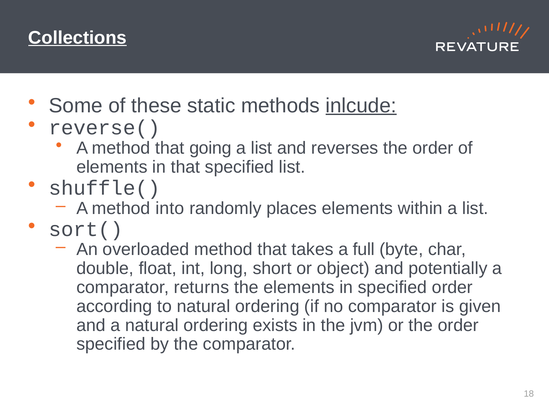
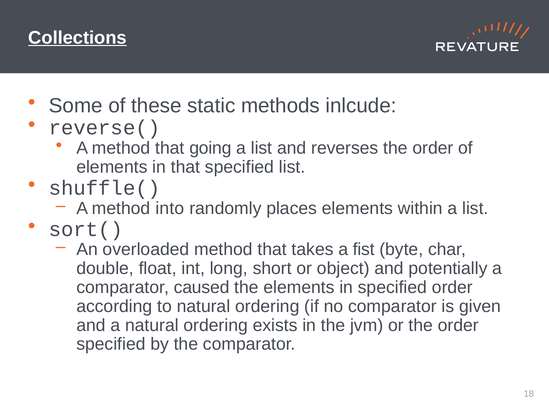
inlcude underline: present -> none
full: full -> fist
returns: returns -> caused
